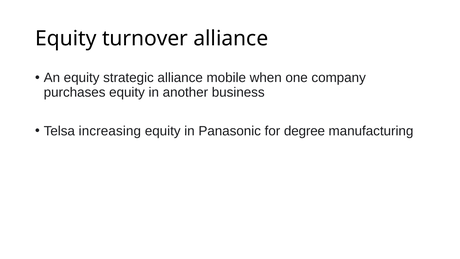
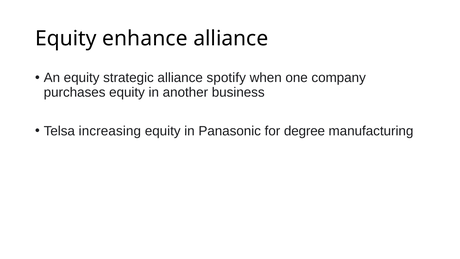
turnover: turnover -> enhance
mobile: mobile -> spotify
